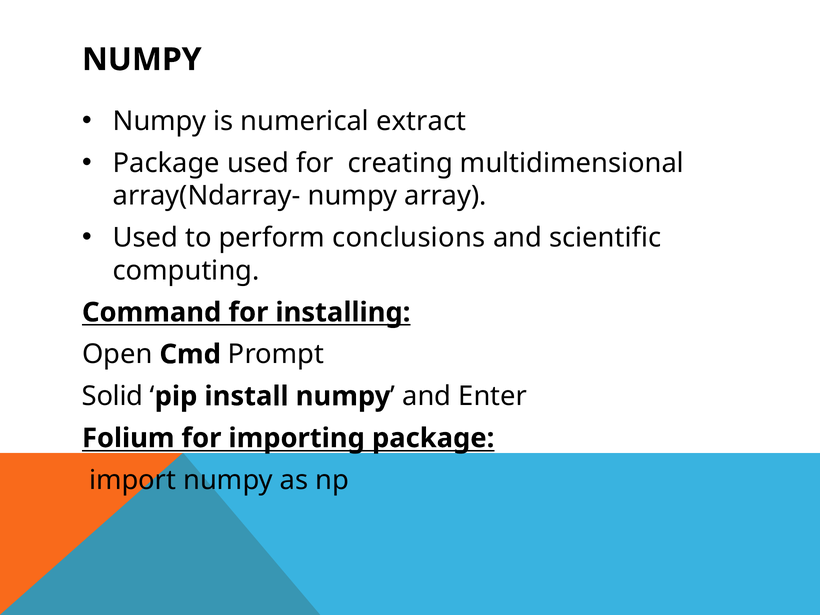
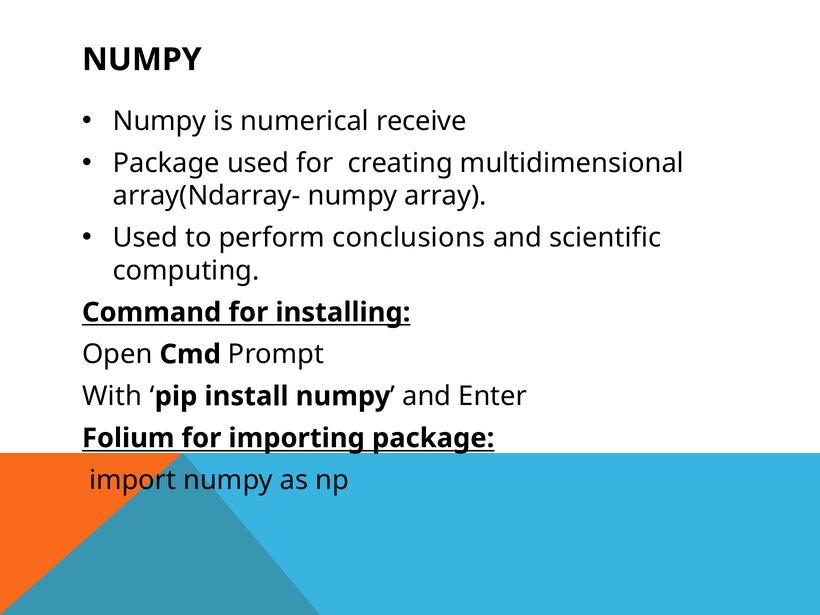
extract: extract -> receive
Solid: Solid -> With
